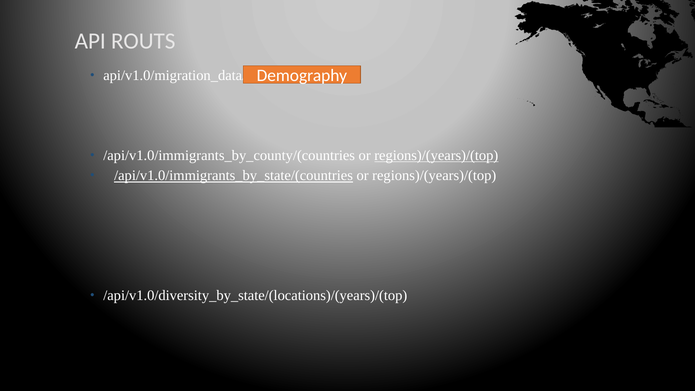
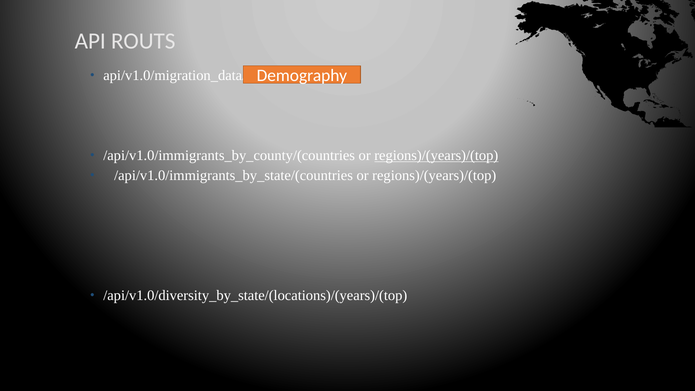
/api/v1.0/immigrants_by_state/(countries underline: present -> none
